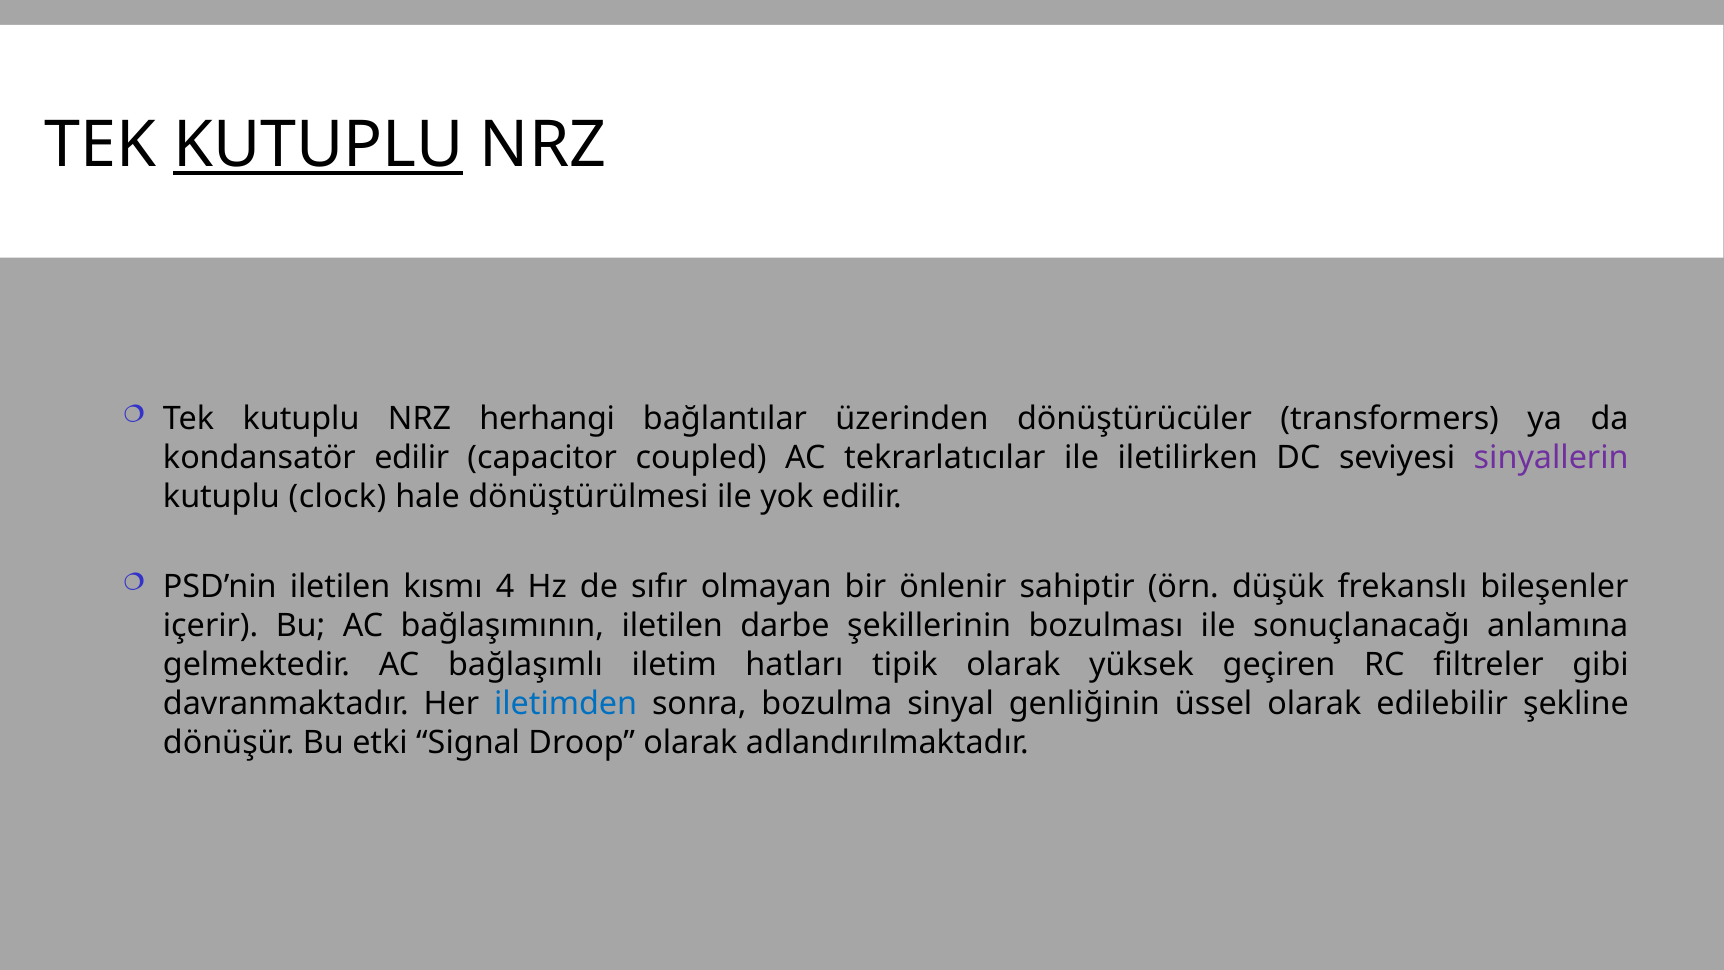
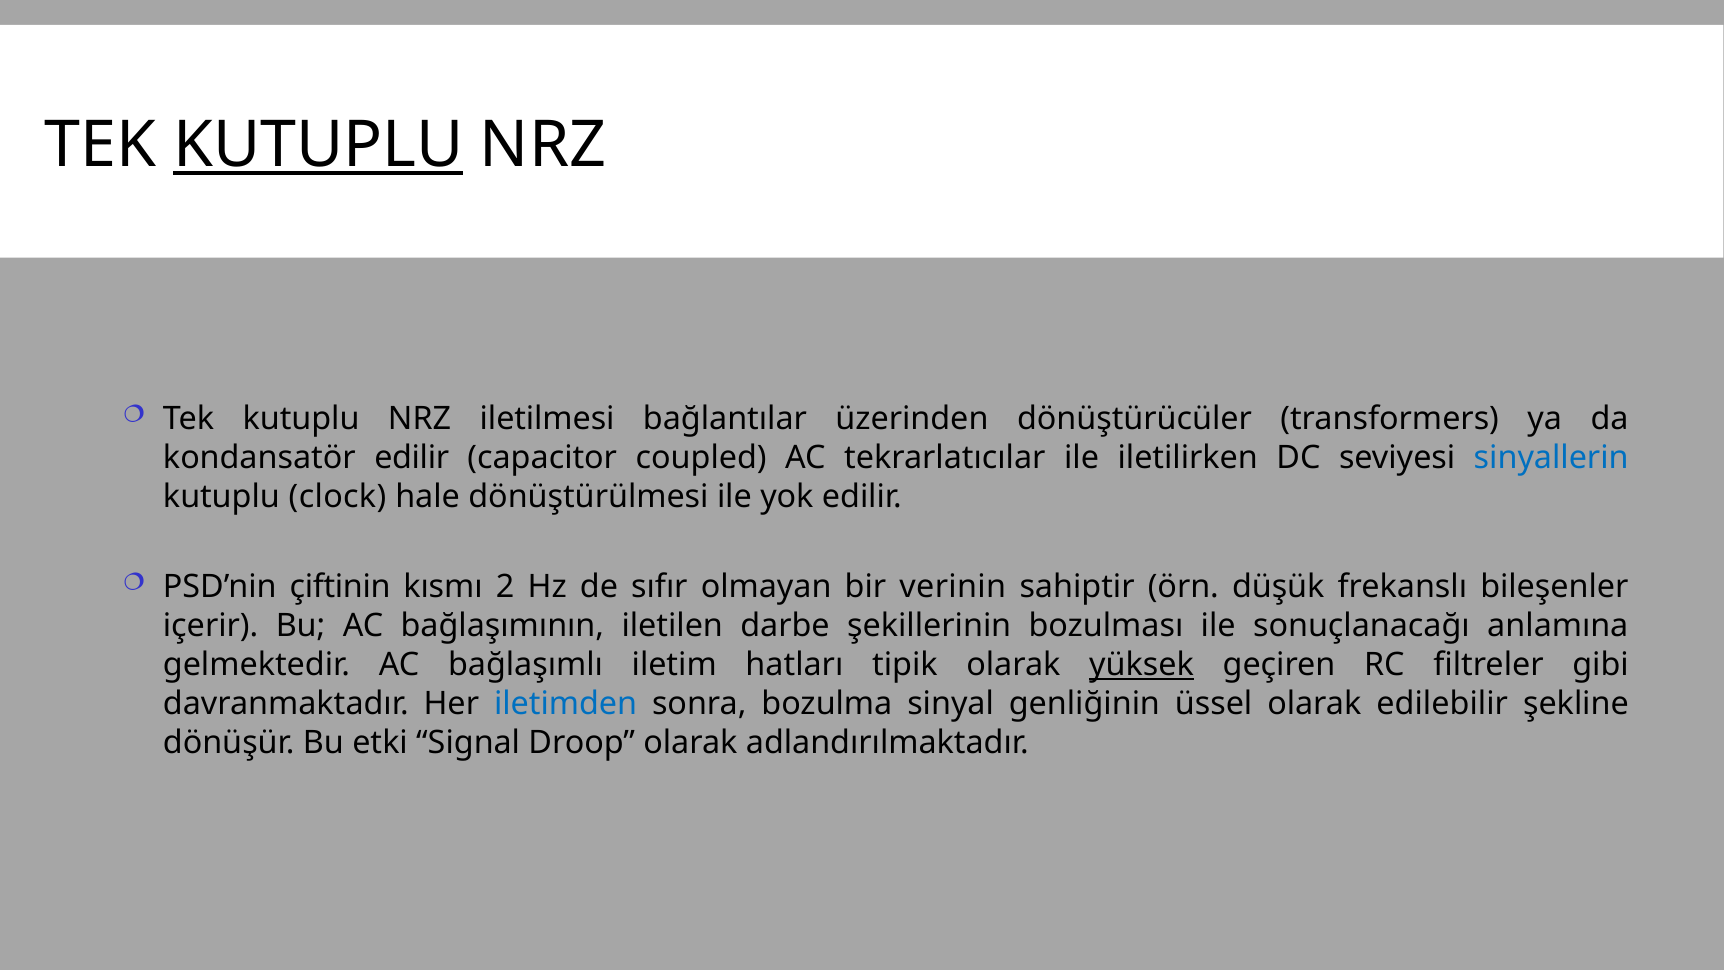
herhangi: herhangi -> iletilmesi
sinyallerin colour: purple -> blue
PSD’nin iletilen: iletilen -> çiftinin
4: 4 -> 2
önlenir: önlenir -> verinin
yüksek underline: none -> present
